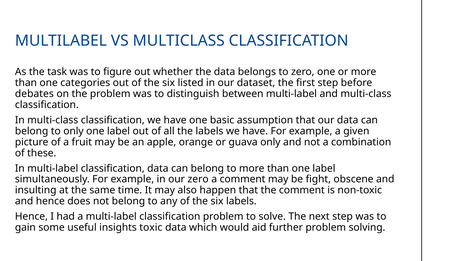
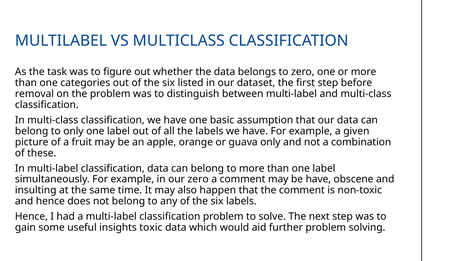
debates: debates -> removal
be fight: fight -> have
